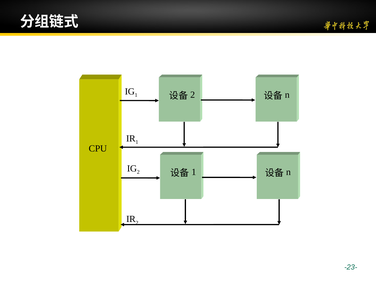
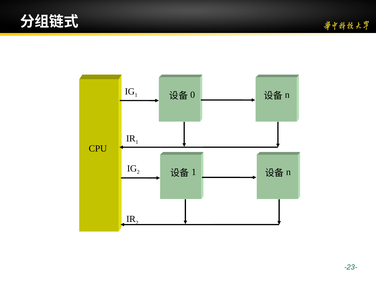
2 at (193, 95): 2 -> 0
